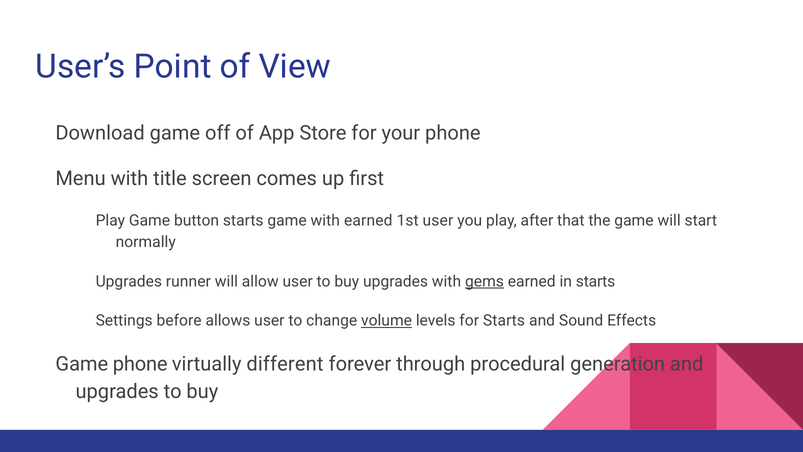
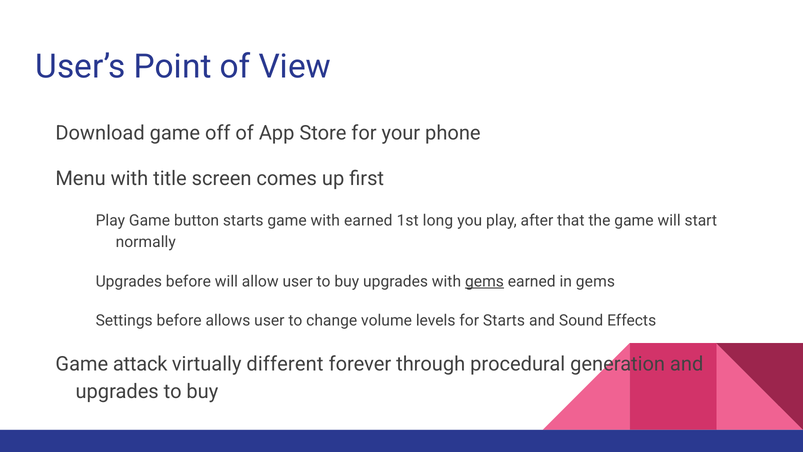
1st user: user -> long
Upgrades runner: runner -> before
in starts: starts -> gems
volume underline: present -> none
Game phone: phone -> attack
